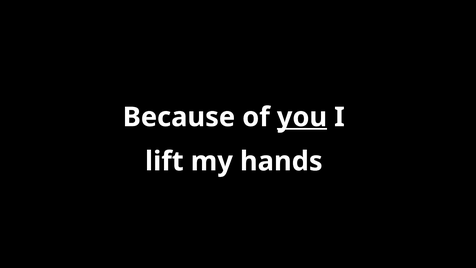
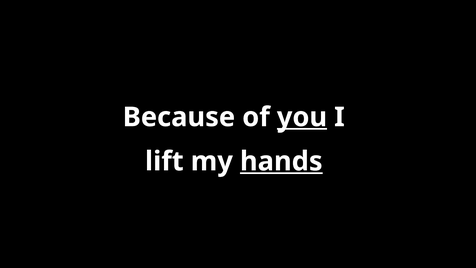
hands underline: none -> present
